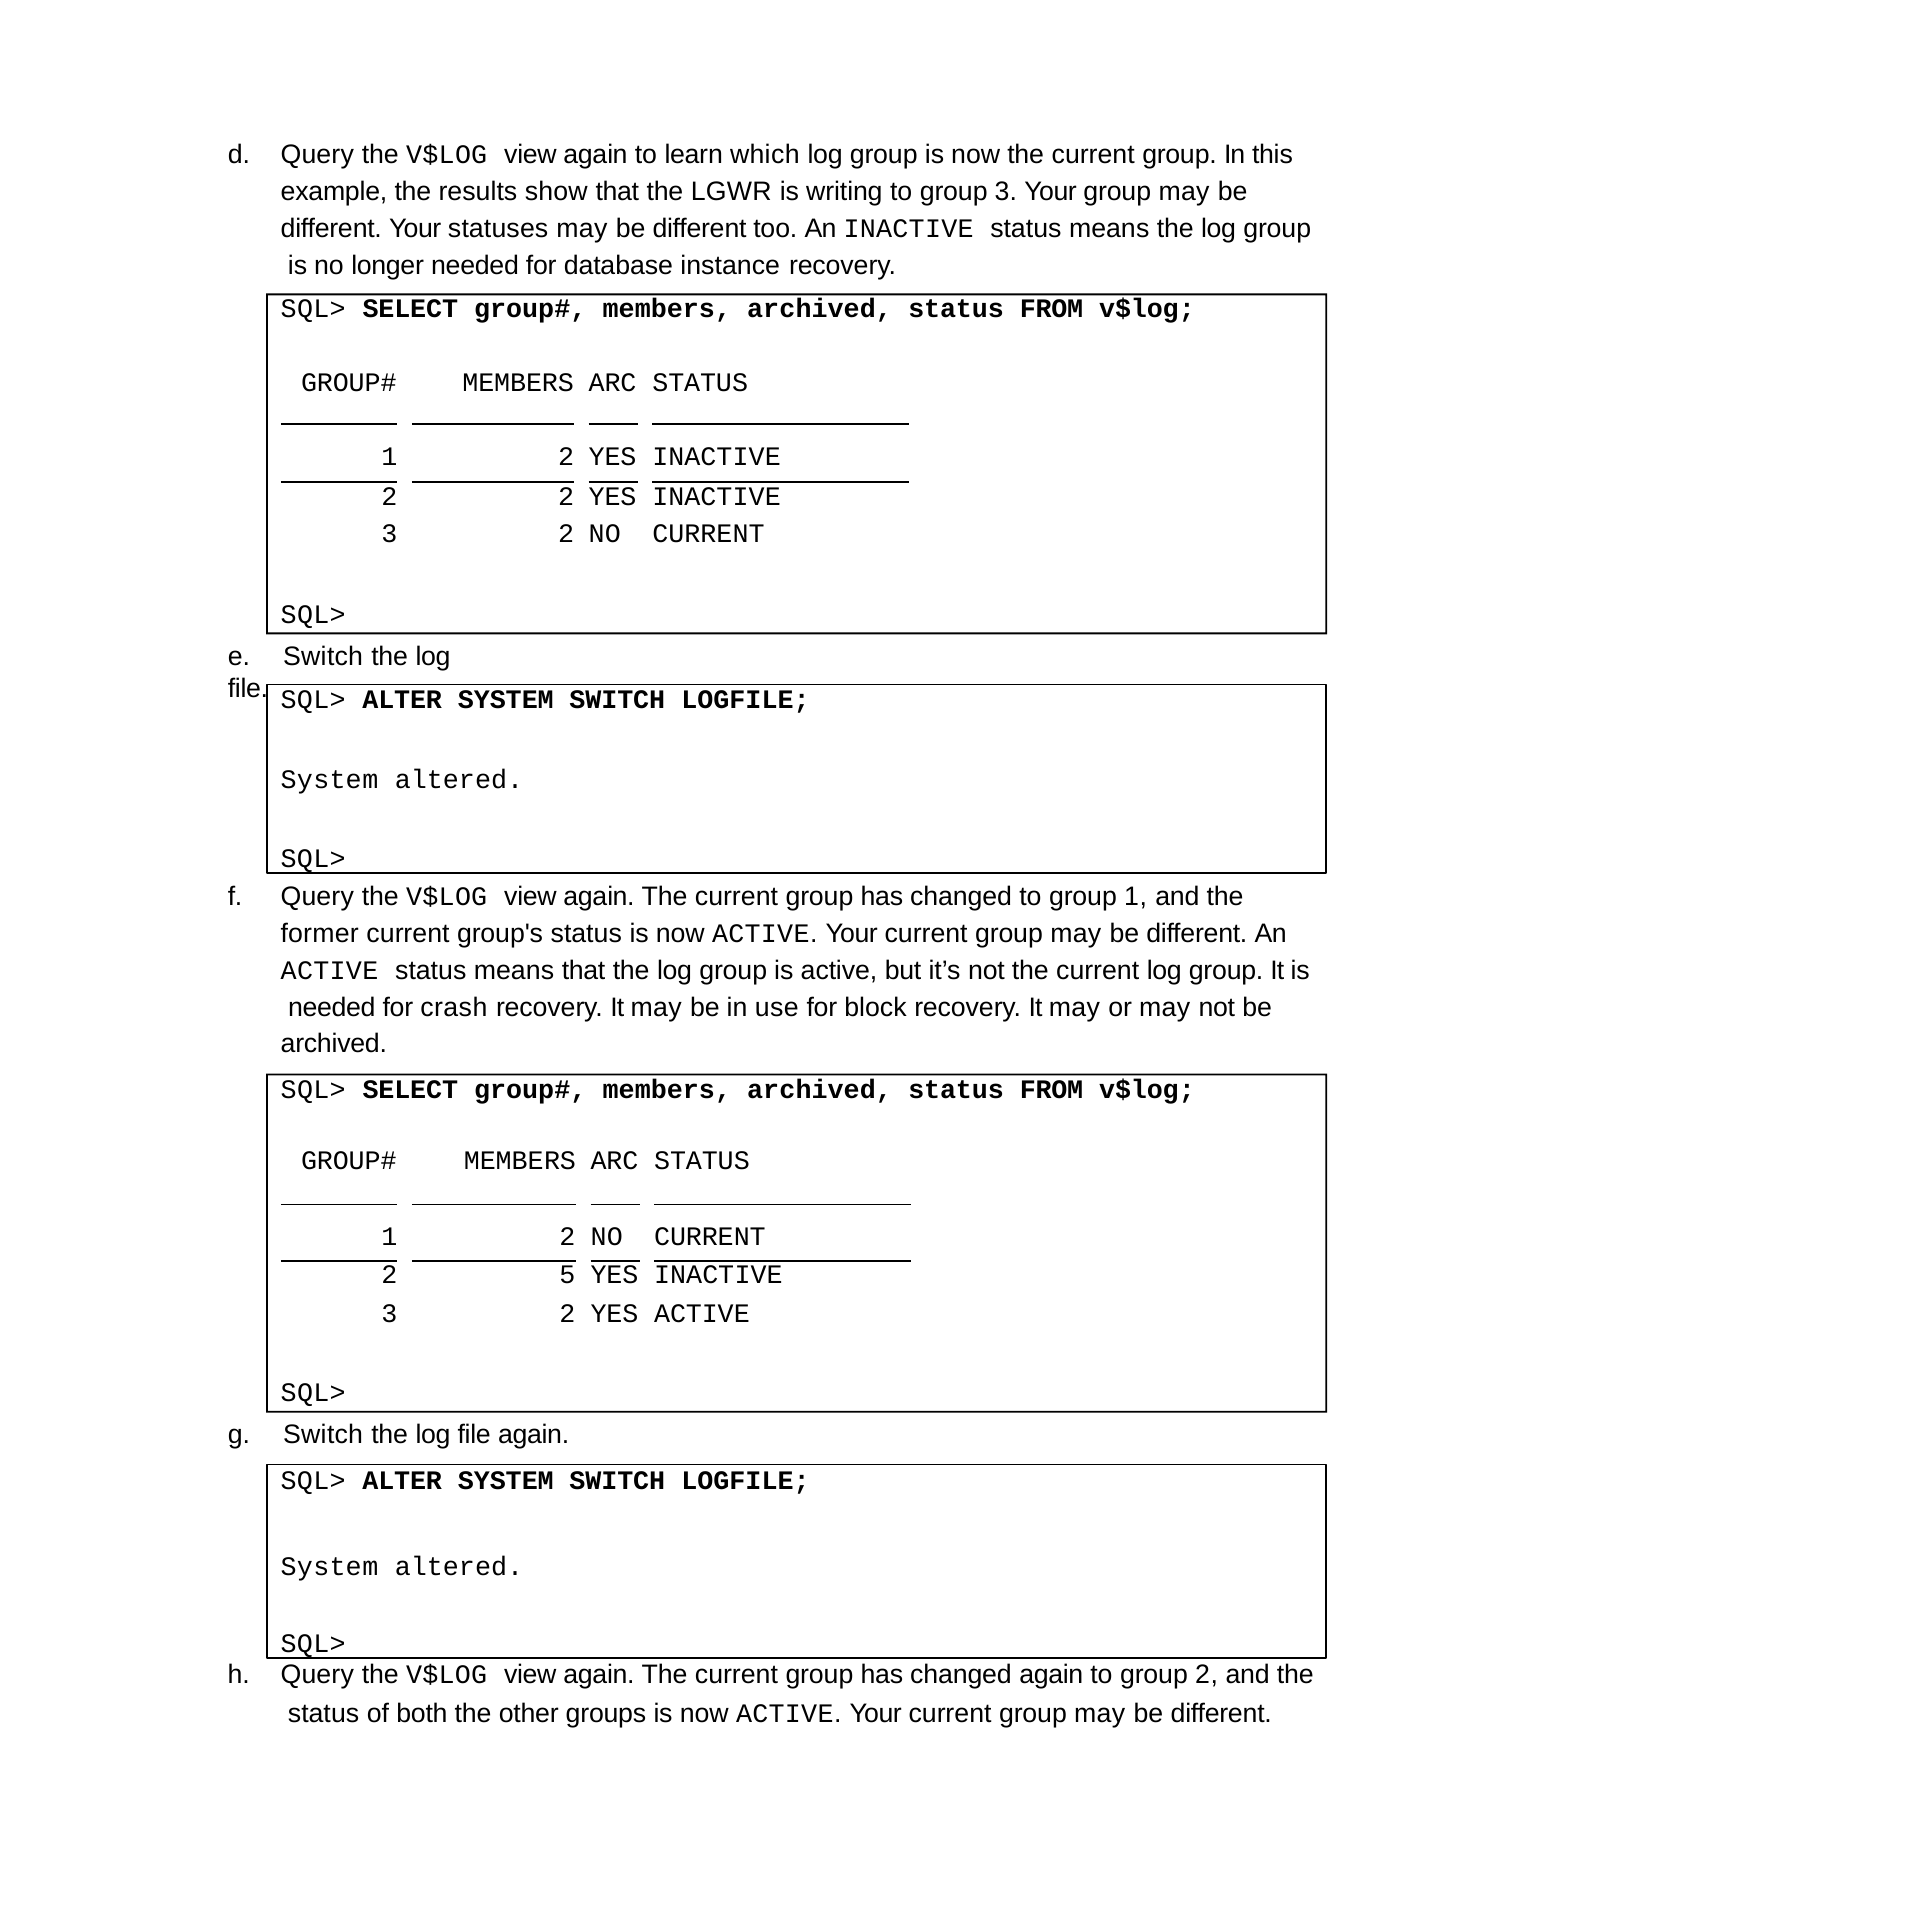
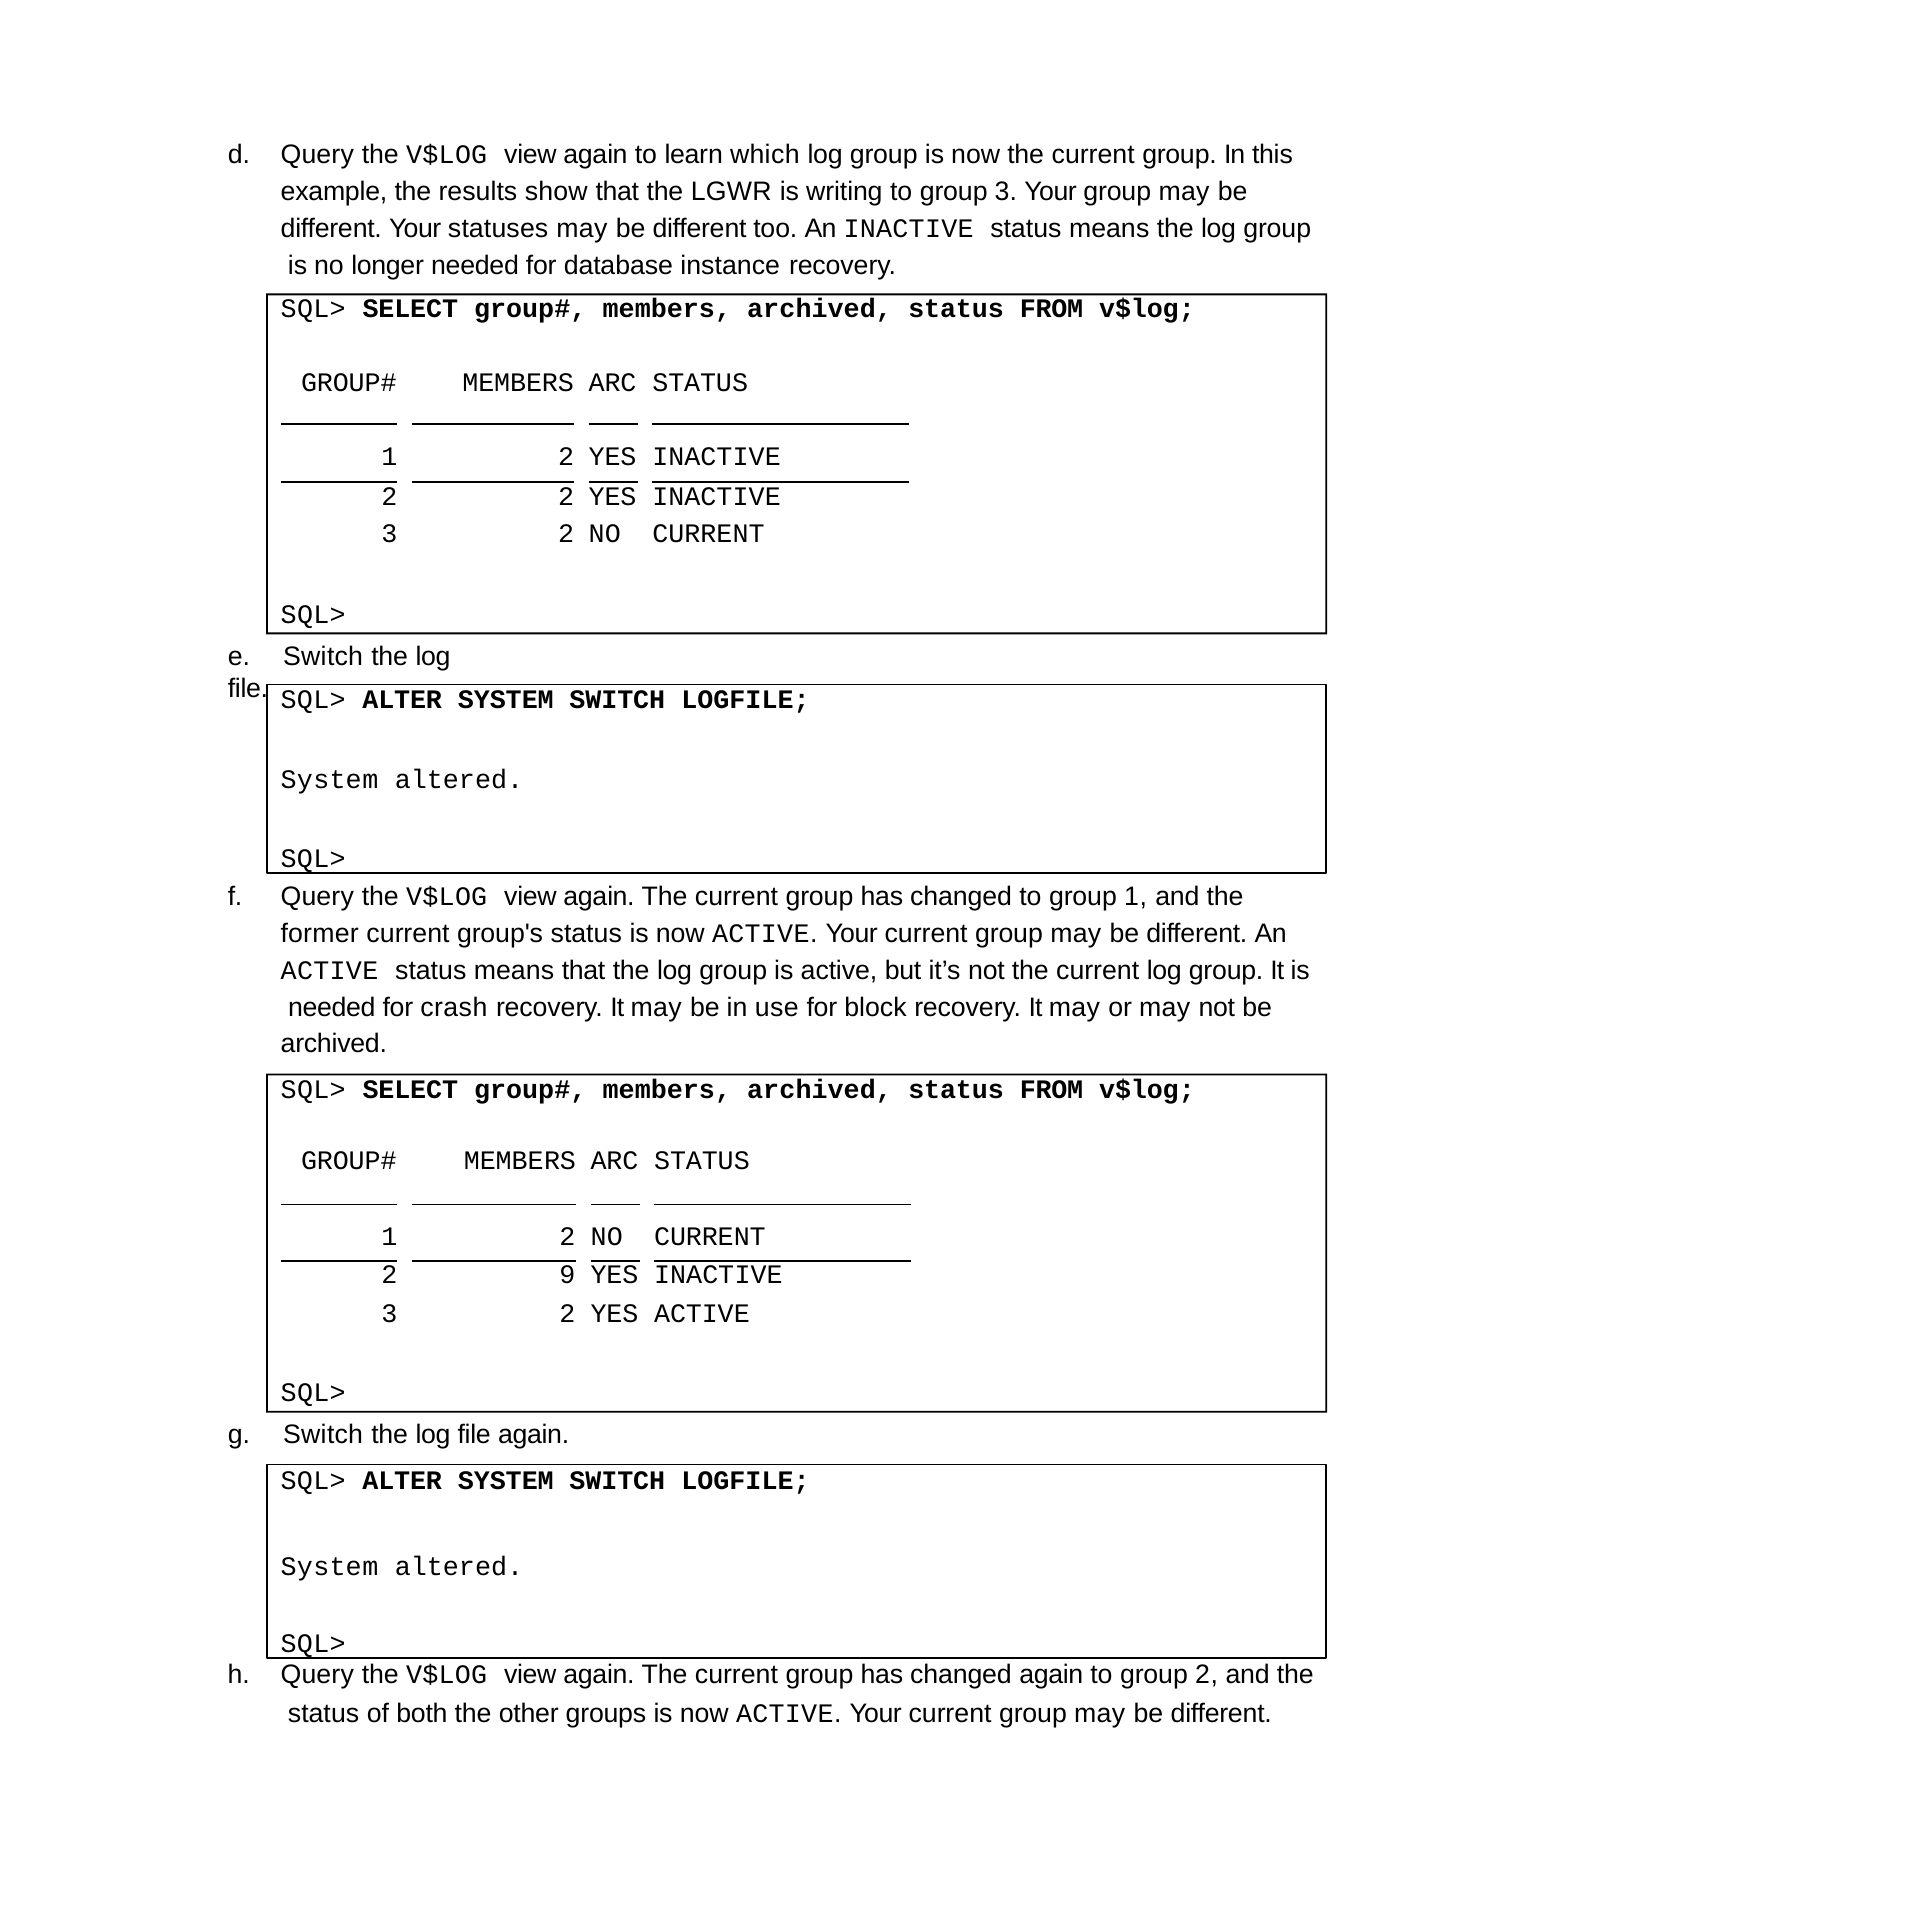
5: 5 -> 9
